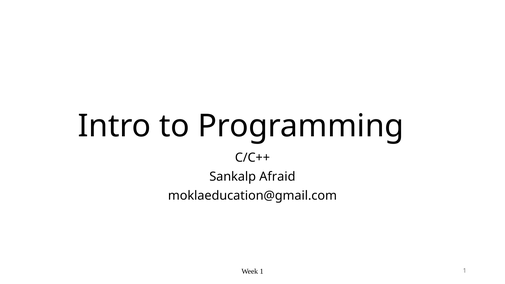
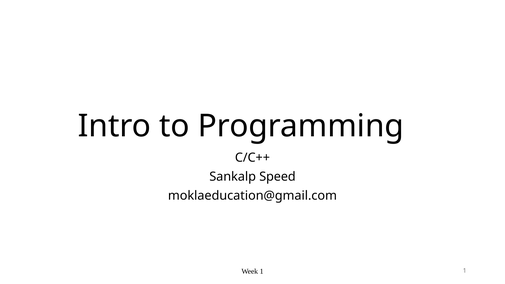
Afraid: Afraid -> Speed
